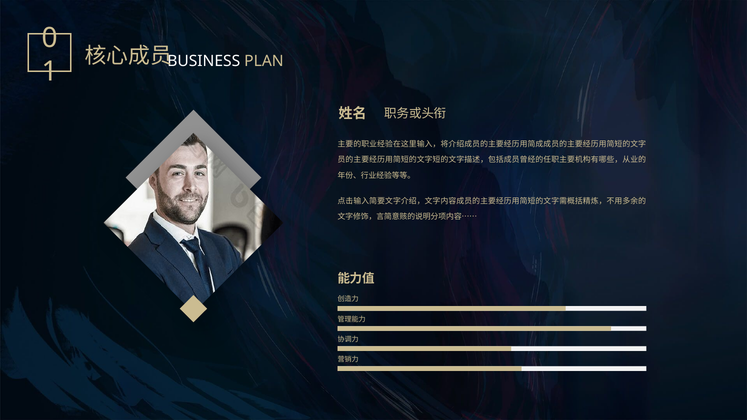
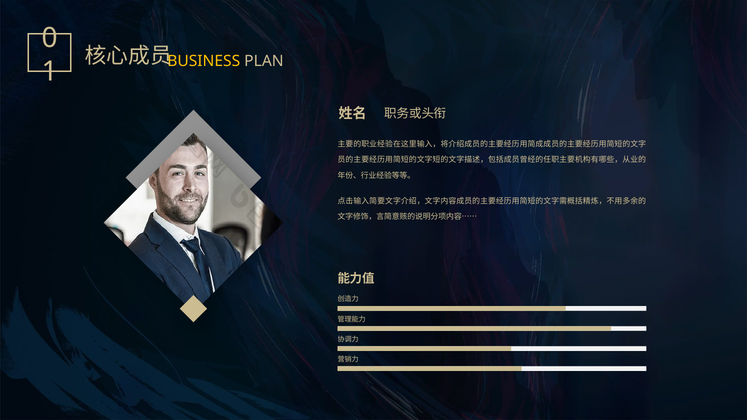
BUSINESS colour: white -> yellow
